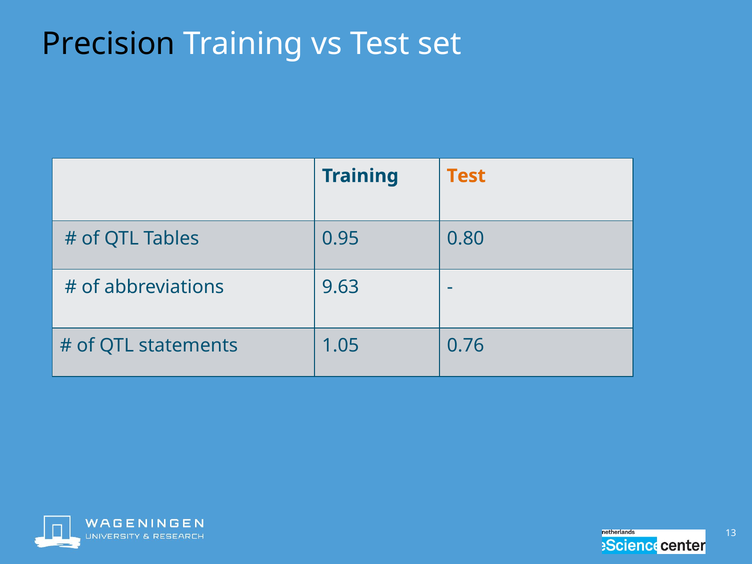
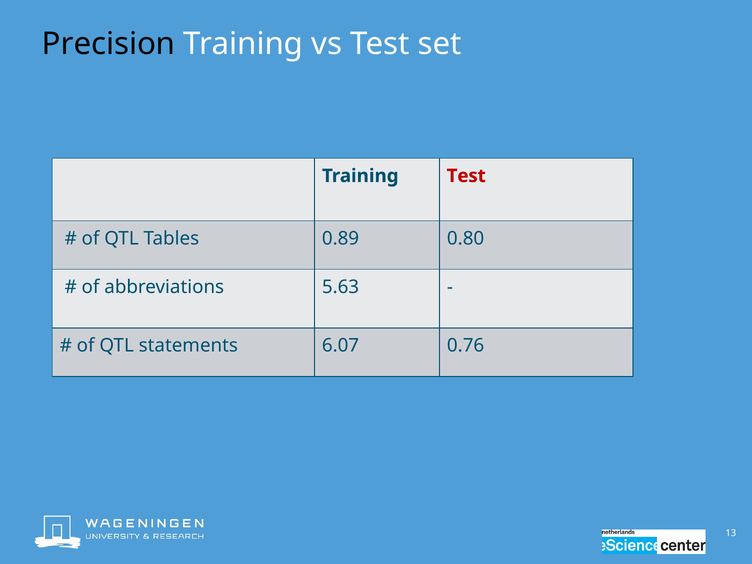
Test at (466, 176) colour: orange -> red
0.95: 0.95 -> 0.89
9.63: 9.63 -> 5.63
1.05: 1.05 -> 6.07
